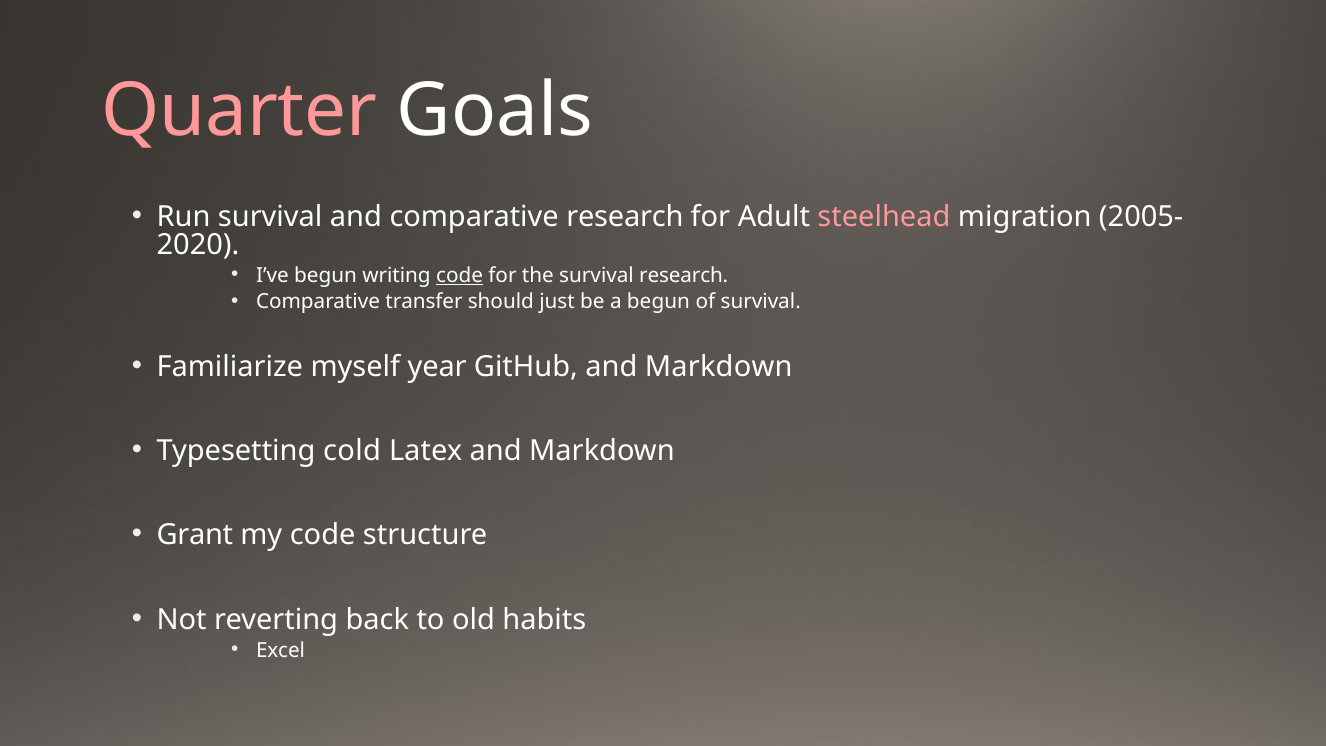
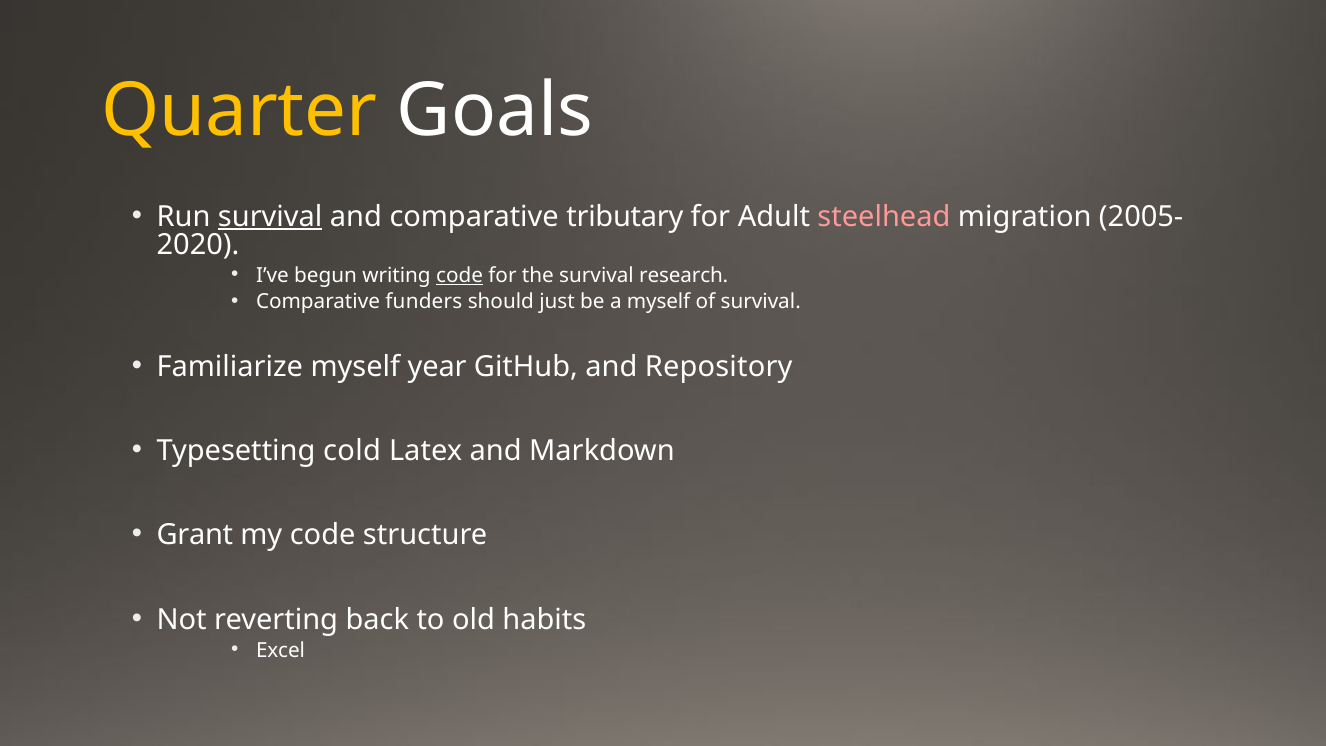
Quarter colour: pink -> yellow
survival at (270, 216) underline: none -> present
comparative research: research -> tributary
transfer: transfer -> funders
a begun: begun -> myself
GitHub and Markdown: Markdown -> Repository
